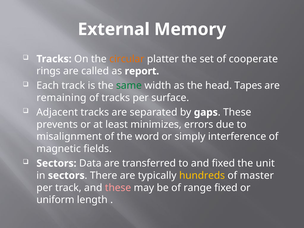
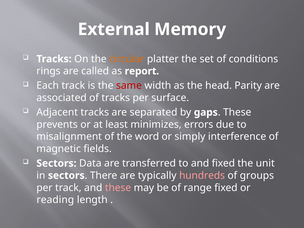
cooperate: cooperate -> conditions
same colour: green -> red
Tapes: Tapes -> Parity
remaining: remaining -> associated
hundreds colour: yellow -> pink
master: master -> groups
uniform: uniform -> reading
